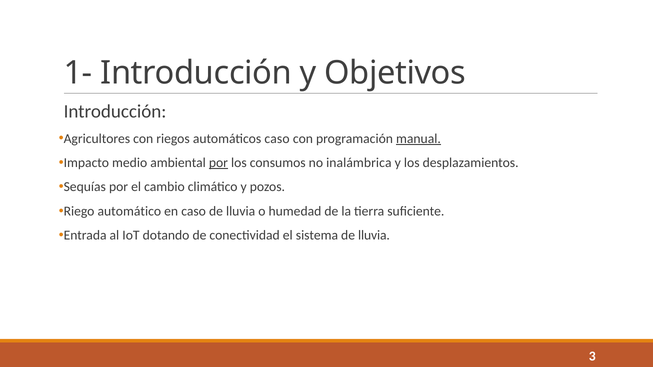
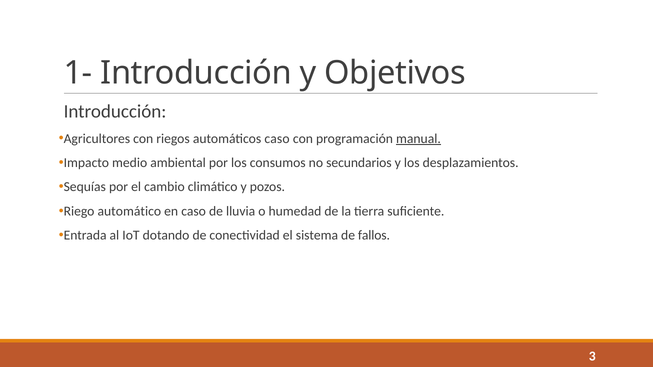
por at (218, 163) underline: present -> none
inalámbrica: inalámbrica -> secundarios
sistema de lluvia: lluvia -> fallos
